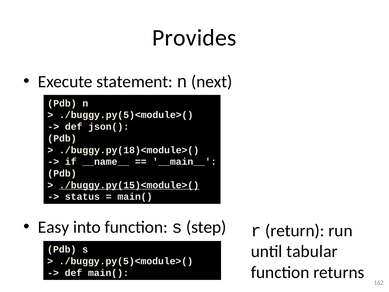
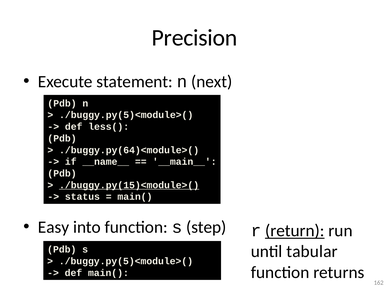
Provides: Provides -> Precision
json(: json( -> less(
./buggy.py(18)<module>(: ./buggy.py(18)<module>( -> ./buggy.py(64)<module>(
return underline: none -> present
